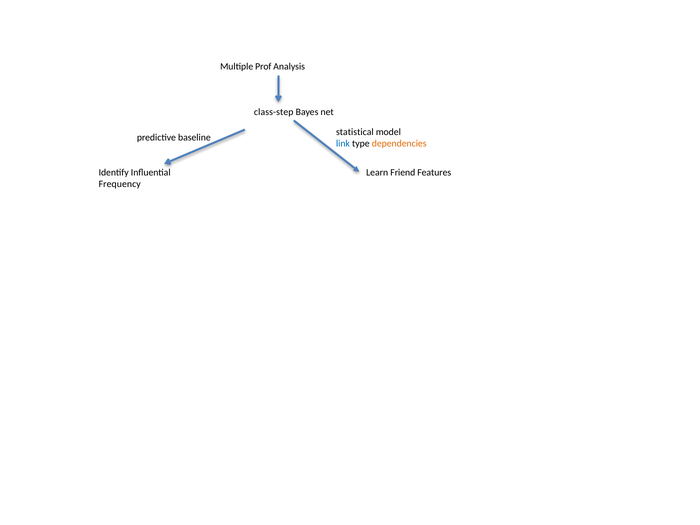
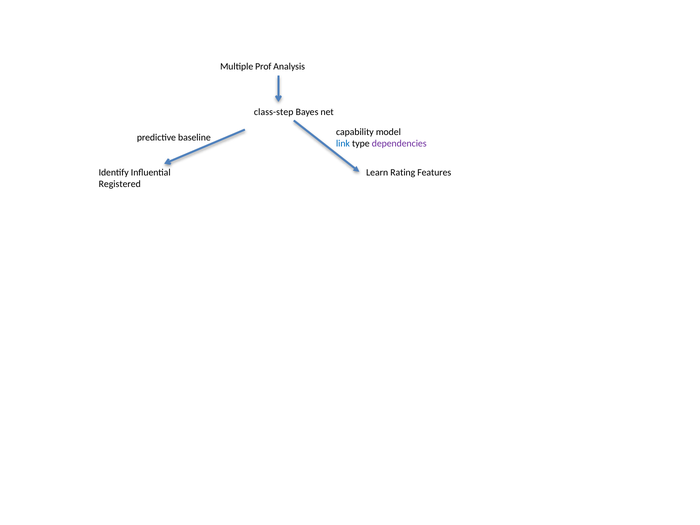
statistical: statistical -> capability
dependencies colour: orange -> purple
Friend: Friend -> Rating
Frequency: Frequency -> Registered
